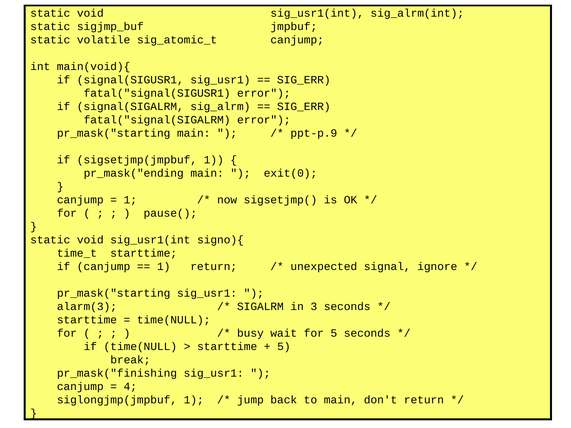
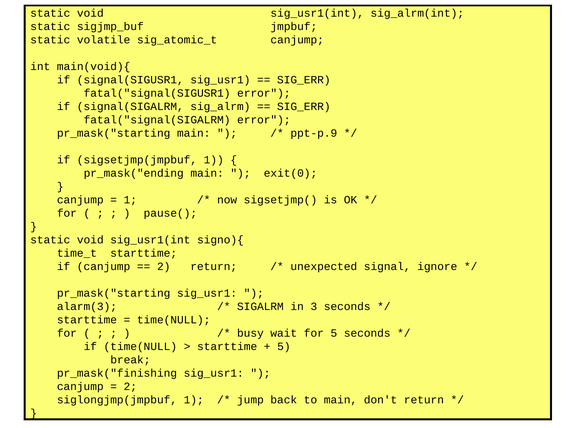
1 at (164, 267): 1 -> 2
4 at (130, 387): 4 -> 2
